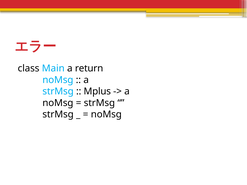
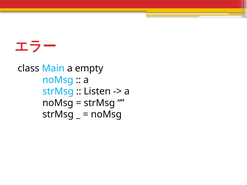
return: return -> empty
Mplus: Mplus -> Listen
